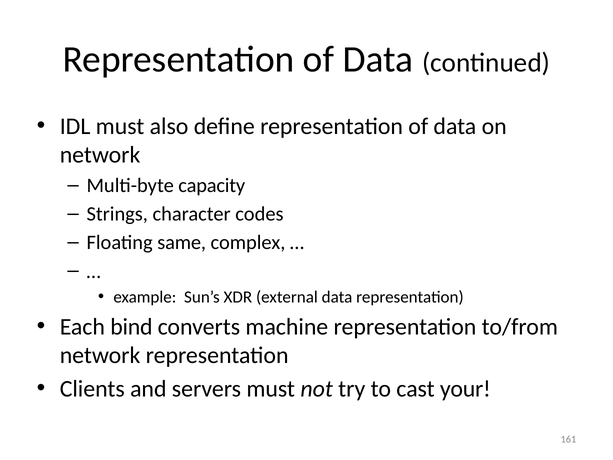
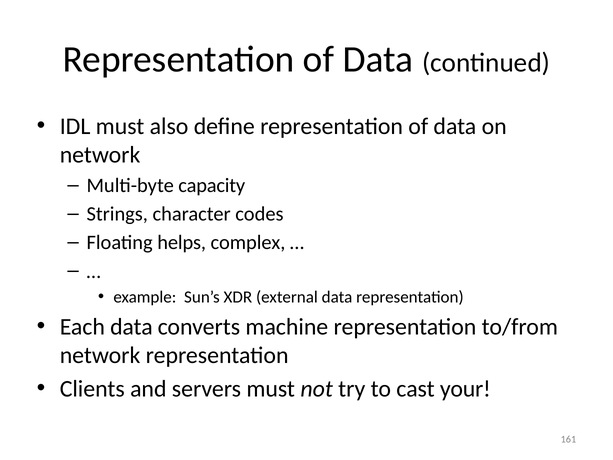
same: same -> helps
Each bind: bind -> data
